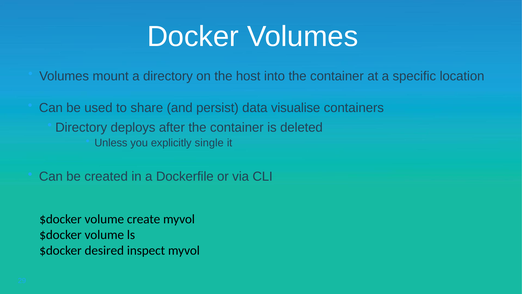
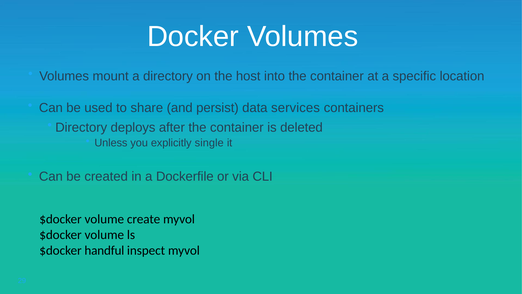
visualise: visualise -> services
desired: desired -> handful
